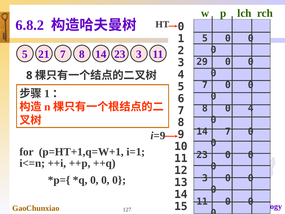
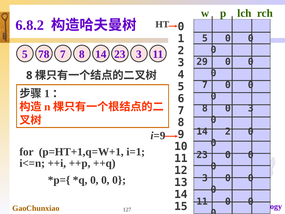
21: 21 -> 78
8 0 4: 4 -> 3
14 7: 7 -> 2
